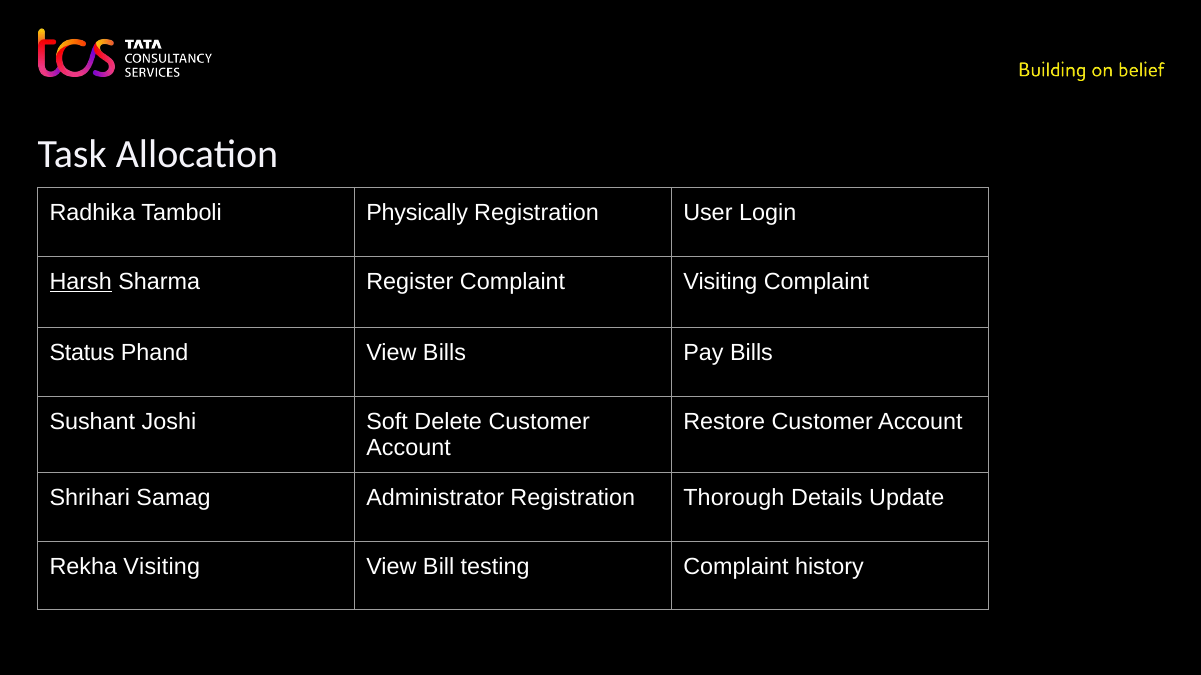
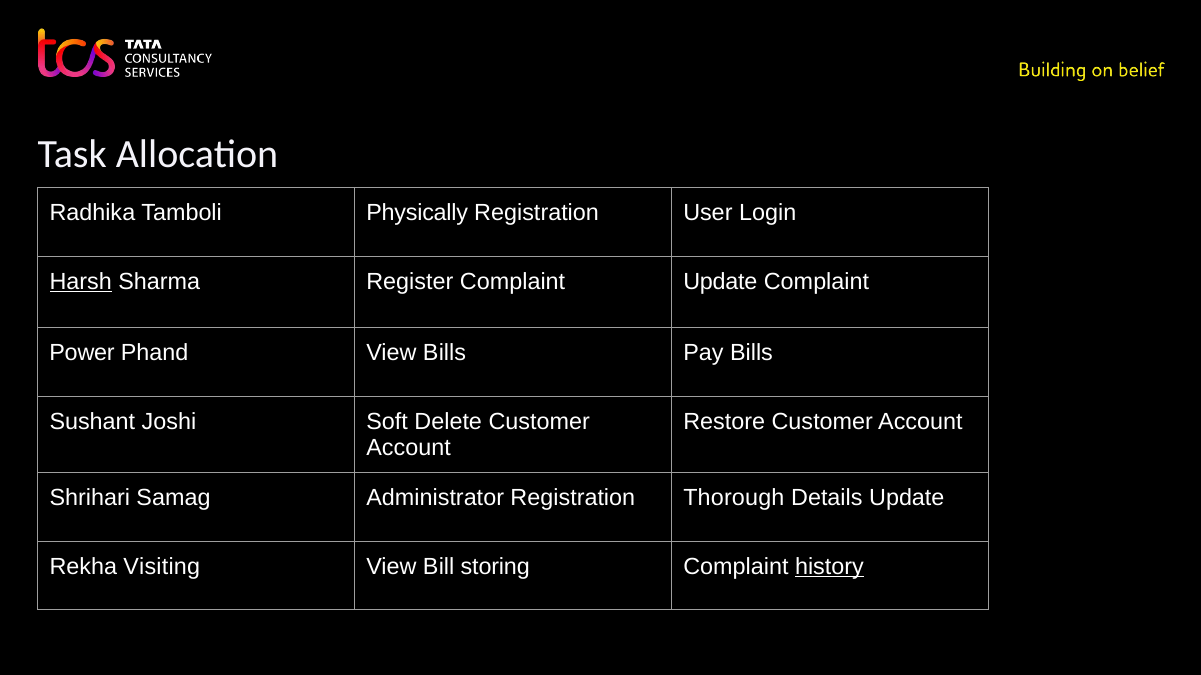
Complaint Visiting: Visiting -> Update
Status: Status -> Power
testing: testing -> storing
history underline: none -> present
